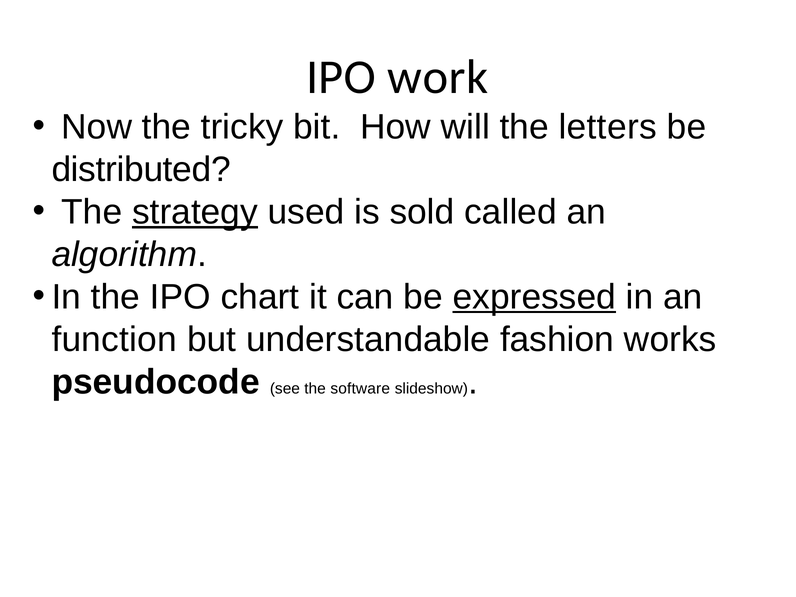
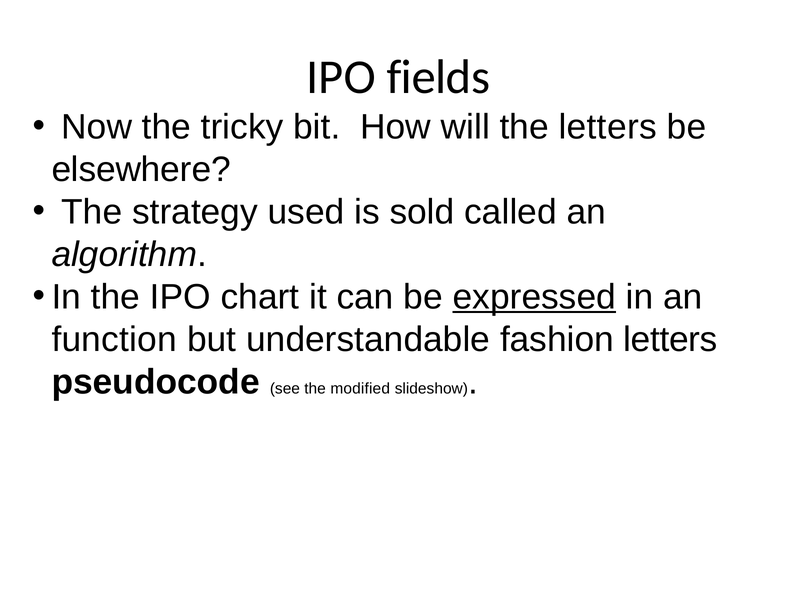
work: work -> fields
distributed: distributed -> elsewhere
strategy underline: present -> none
fashion works: works -> letters
software: software -> modified
